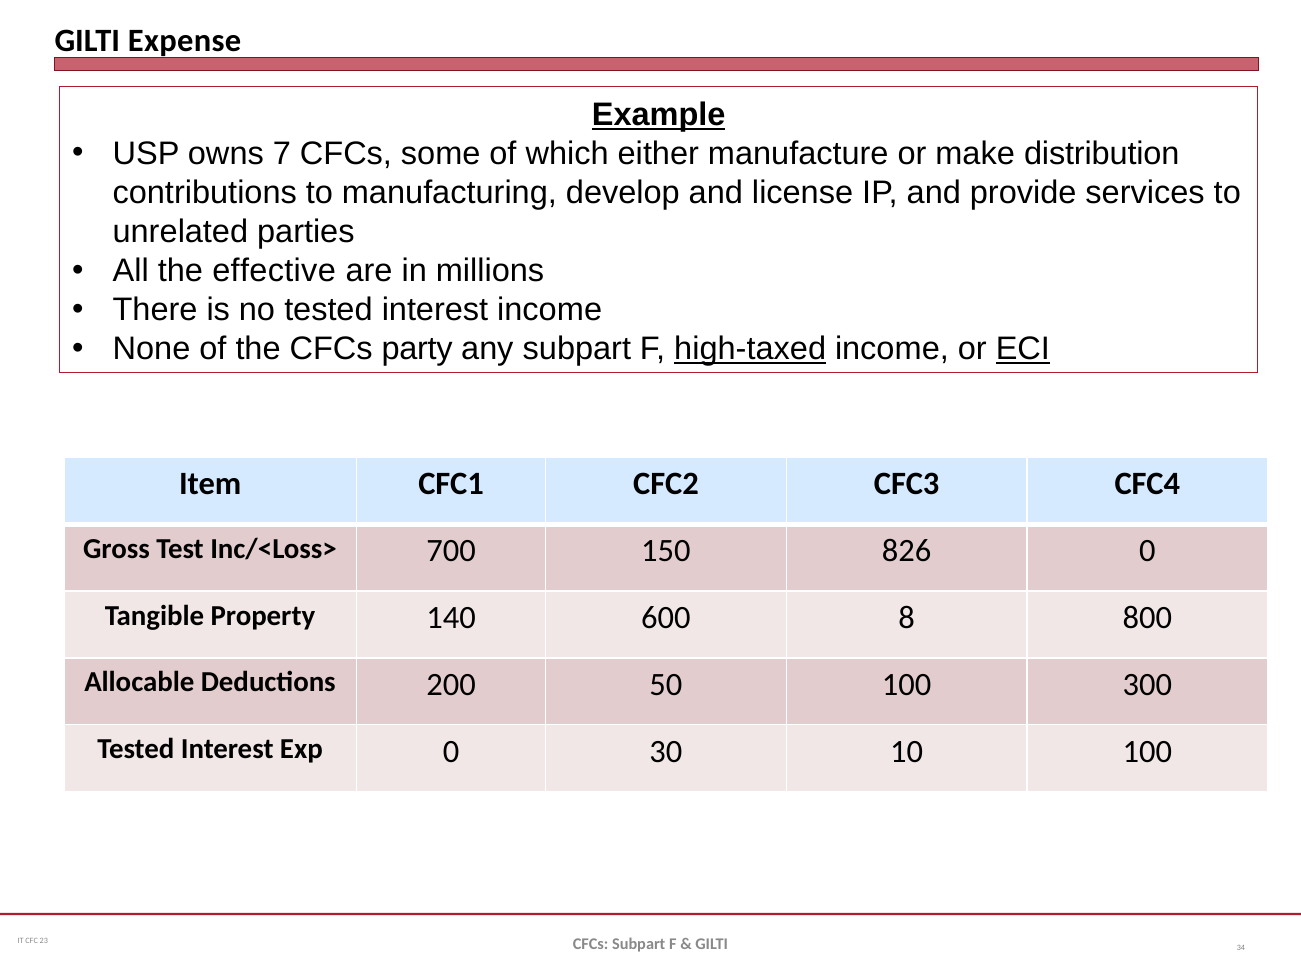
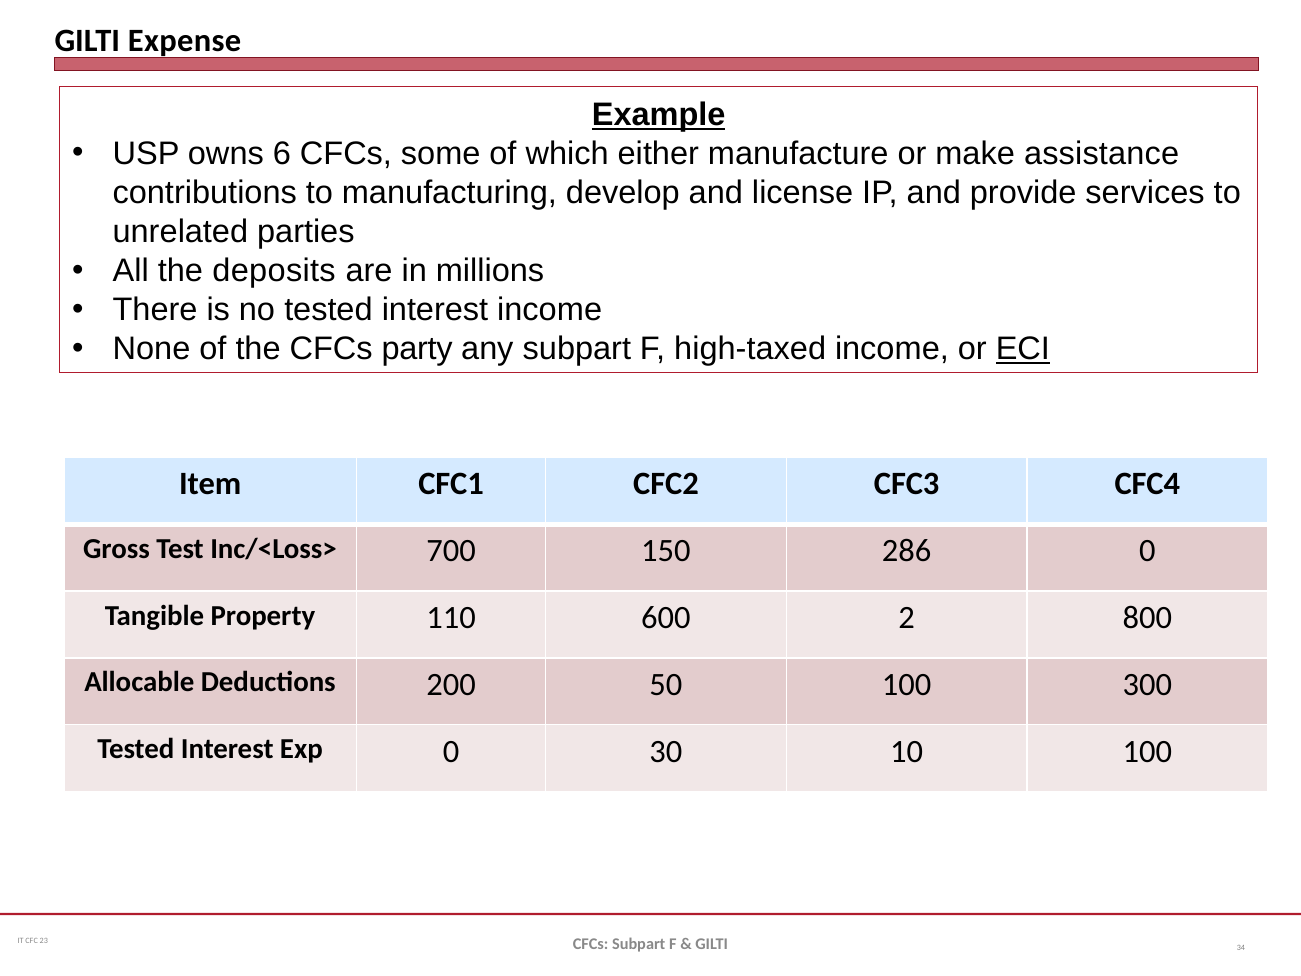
7: 7 -> 6
distribution: distribution -> assistance
effective: effective -> deposits
high-taxed underline: present -> none
826: 826 -> 286
140: 140 -> 110
8: 8 -> 2
